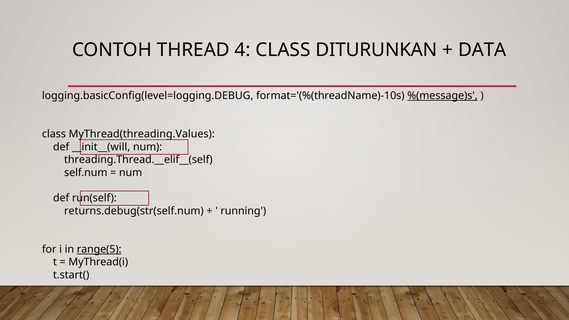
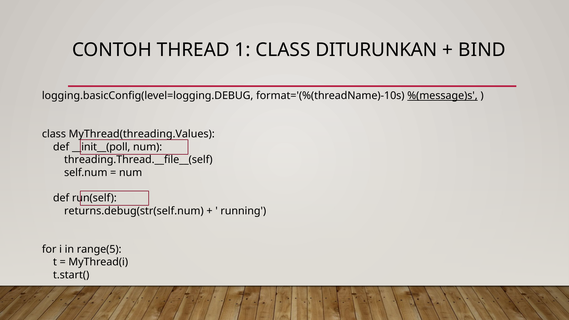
4: 4 -> 1
DATA: DATA -> BIND
__init__(will: __init__(will -> __init__(poll
threading.Thread.__elif__(self: threading.Thread.__elif__(self -> threading.Thread.__file__(self
range(5 underline: present -> none
